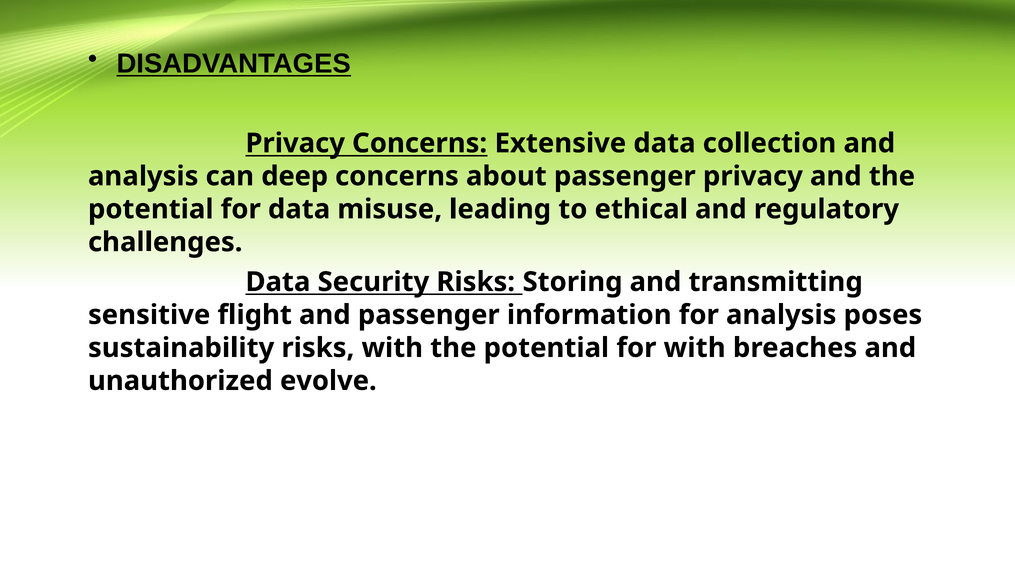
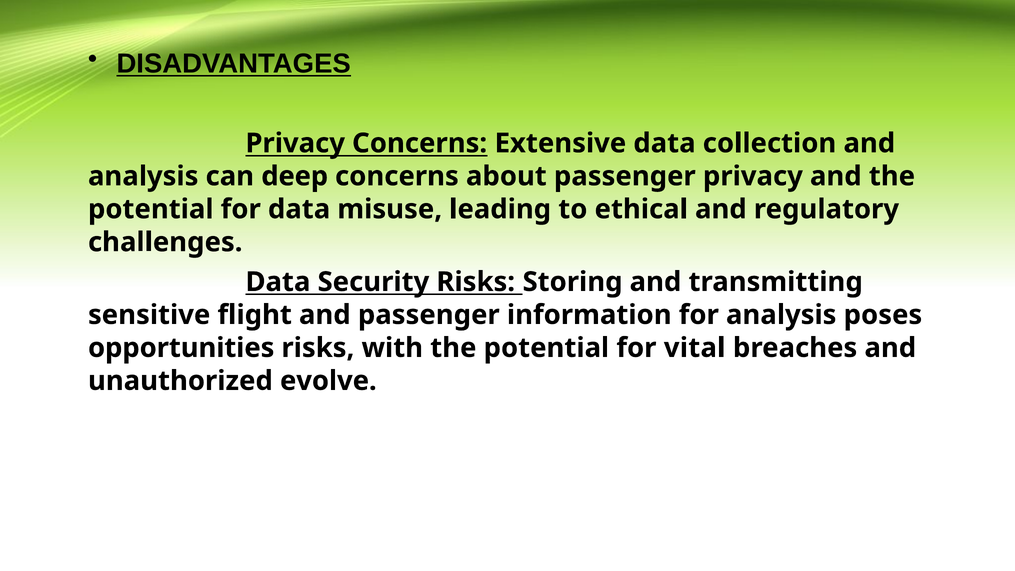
sustainability: sustainability -> opportunities
for with: with -> vital
